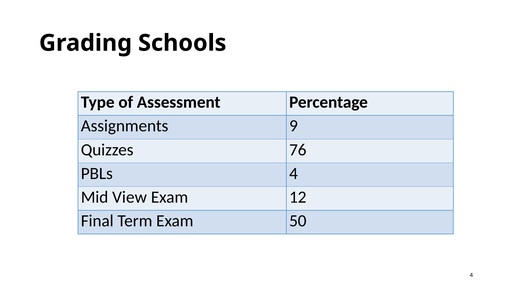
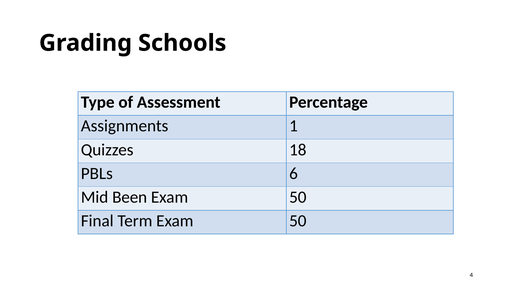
9: 9 -> 1
76: 76 -> 18
PBLs 4: 4 -> 6
View: View -> Been
12 at (298, 197): 12 -> 50
